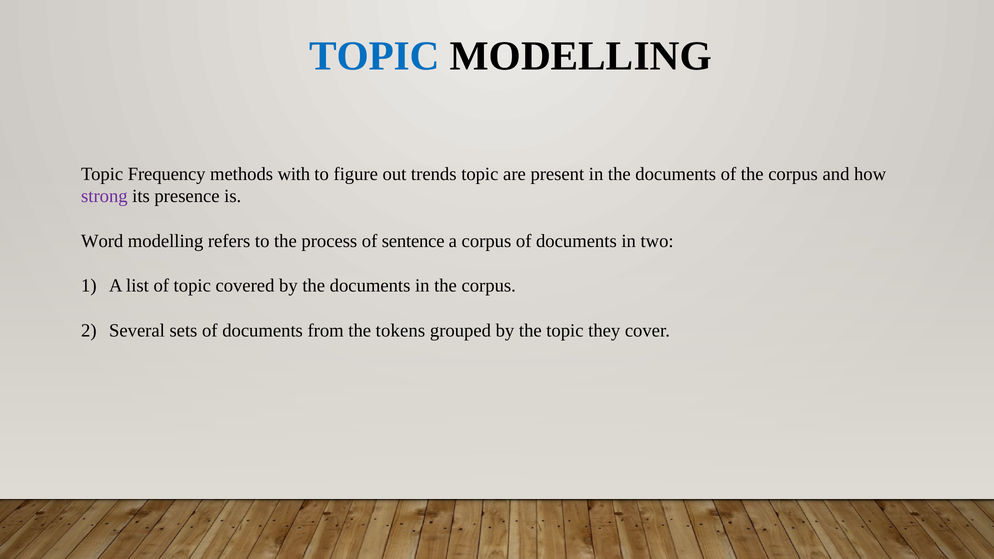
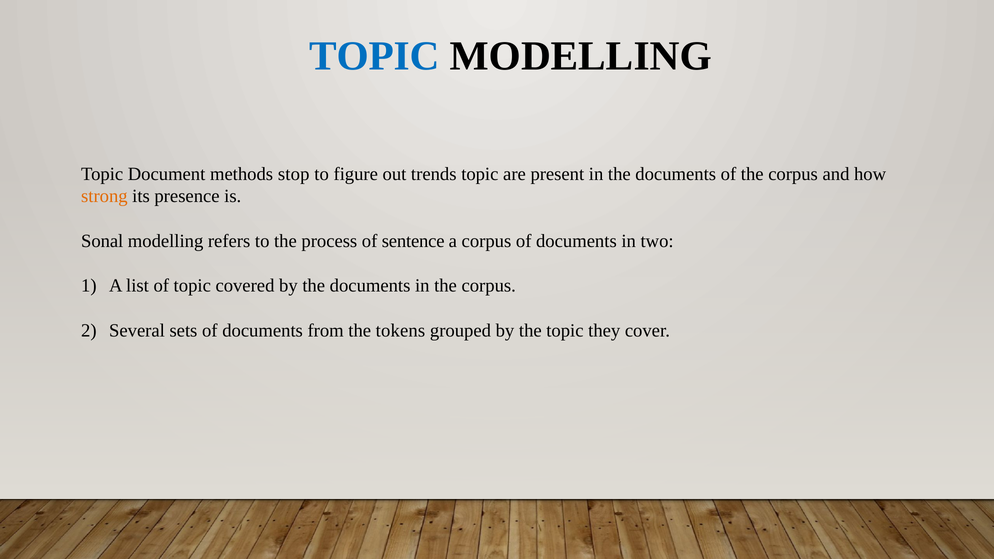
Frequency: Frequency -> Document
with: with -> stop
strong colour: purple -> orange
Word: Word -> Sonal
